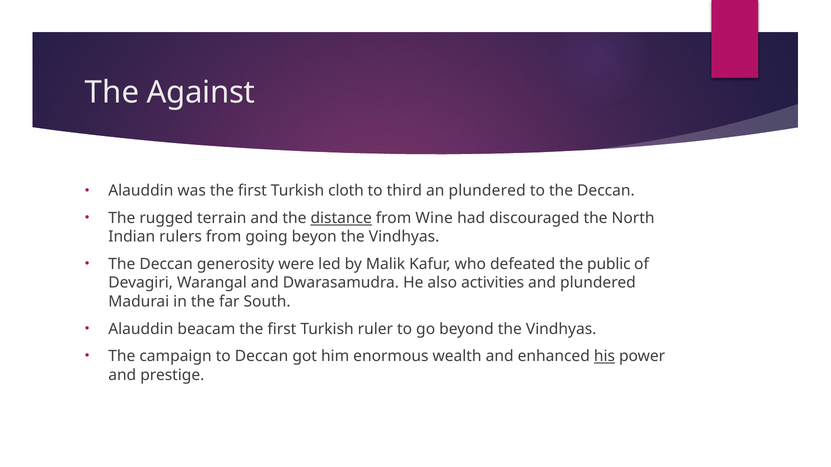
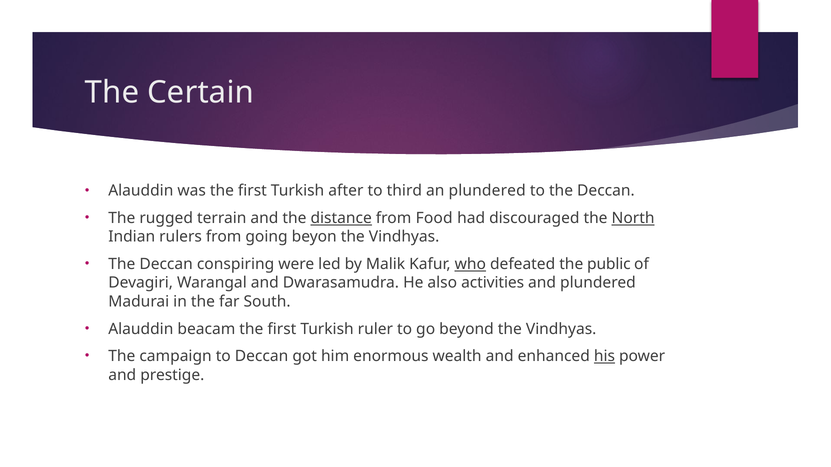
Against: Against -> Certain
cloth: cloth -> after
Wine: Wine -> Food
North underline: none -> present
generosity: generosity -> conspiring
who underline: none -> present
